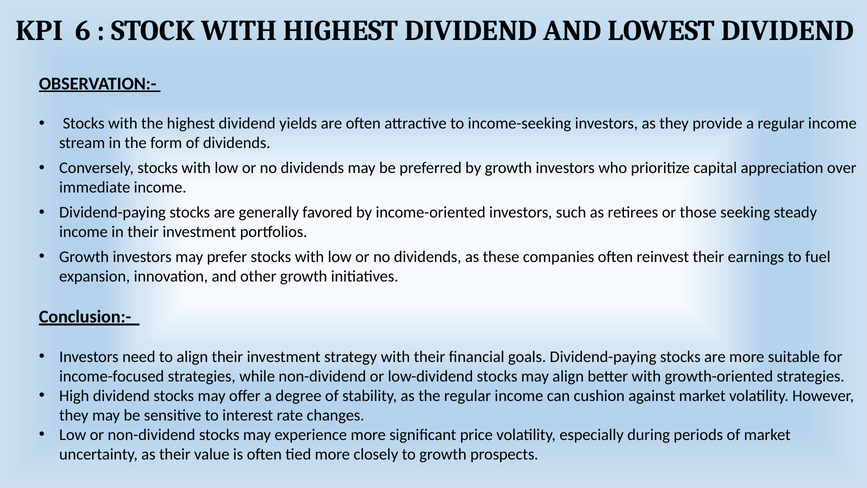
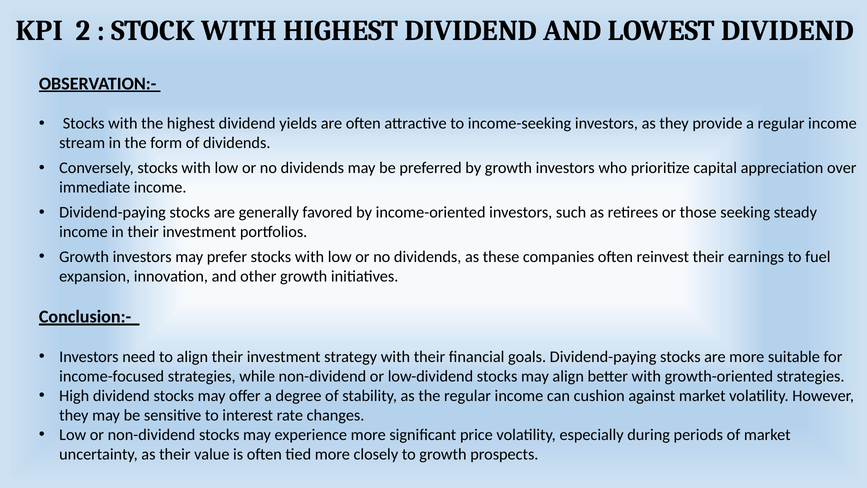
6: 6 -> 2
